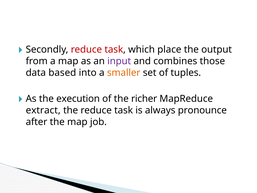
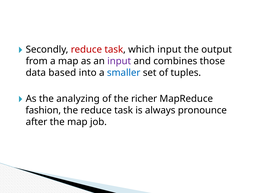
which place: place -> input
smaller colour: orange -> blue
execution: execution -> analyzing
extract: extract -> fashion
